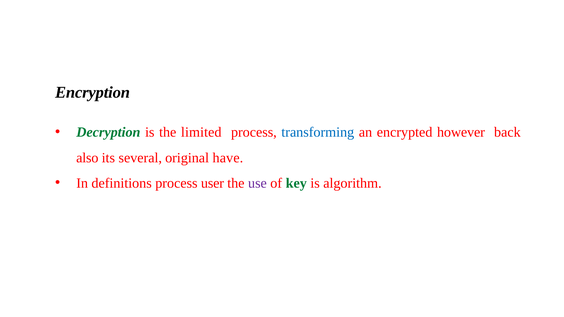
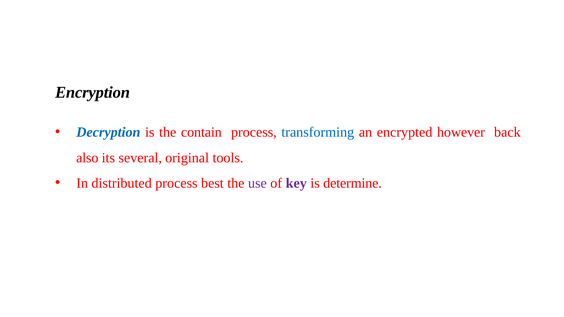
Decryption colour: green -> blue
limited: limited -> contain
have: have -> tools
definitions: definitions -> distributed
user: user -> best
key colour: green -> purple
algorithm: algorithm -> determine
